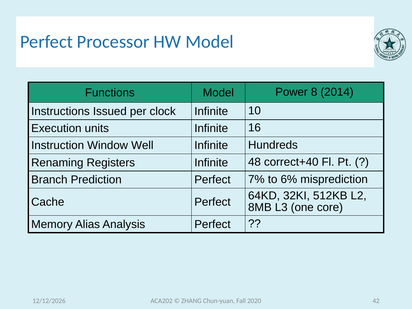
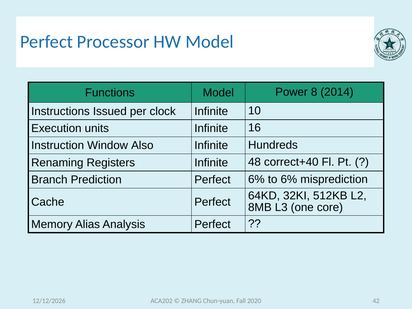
Well: Well -> Also
Perfect 7%: 7% -> 6%
